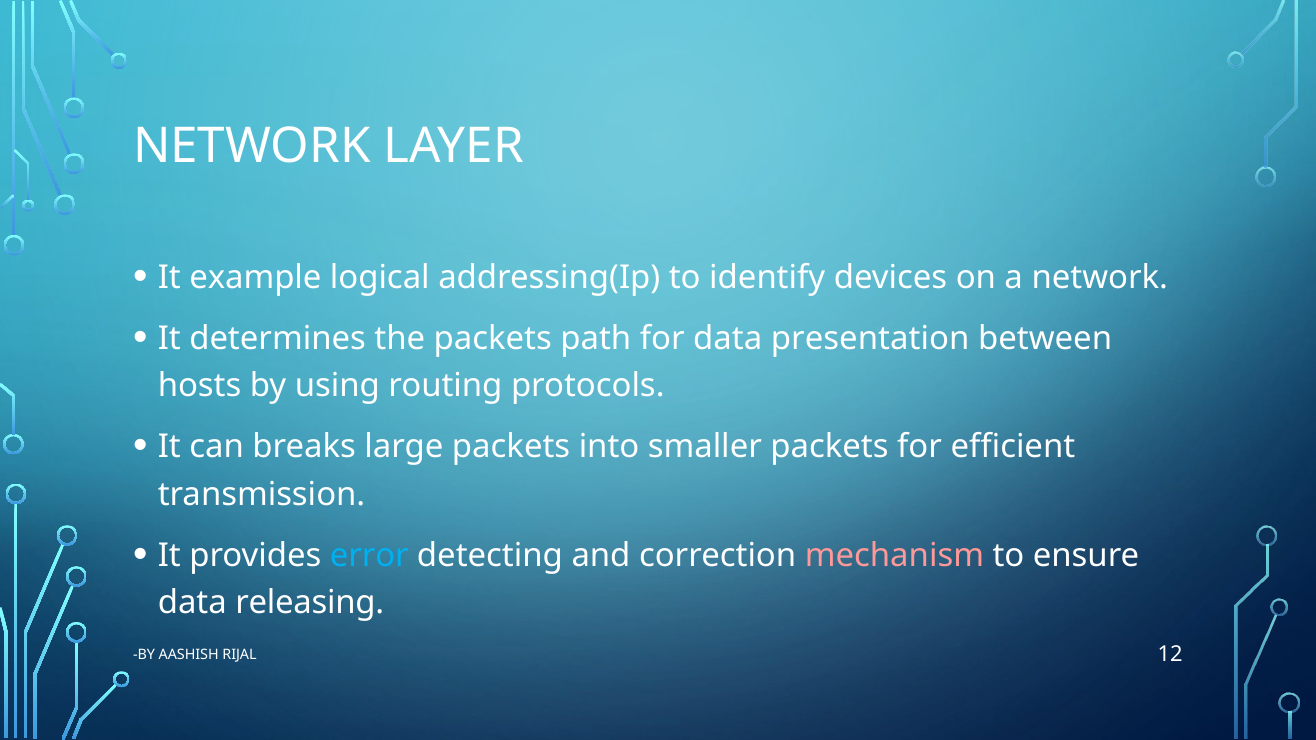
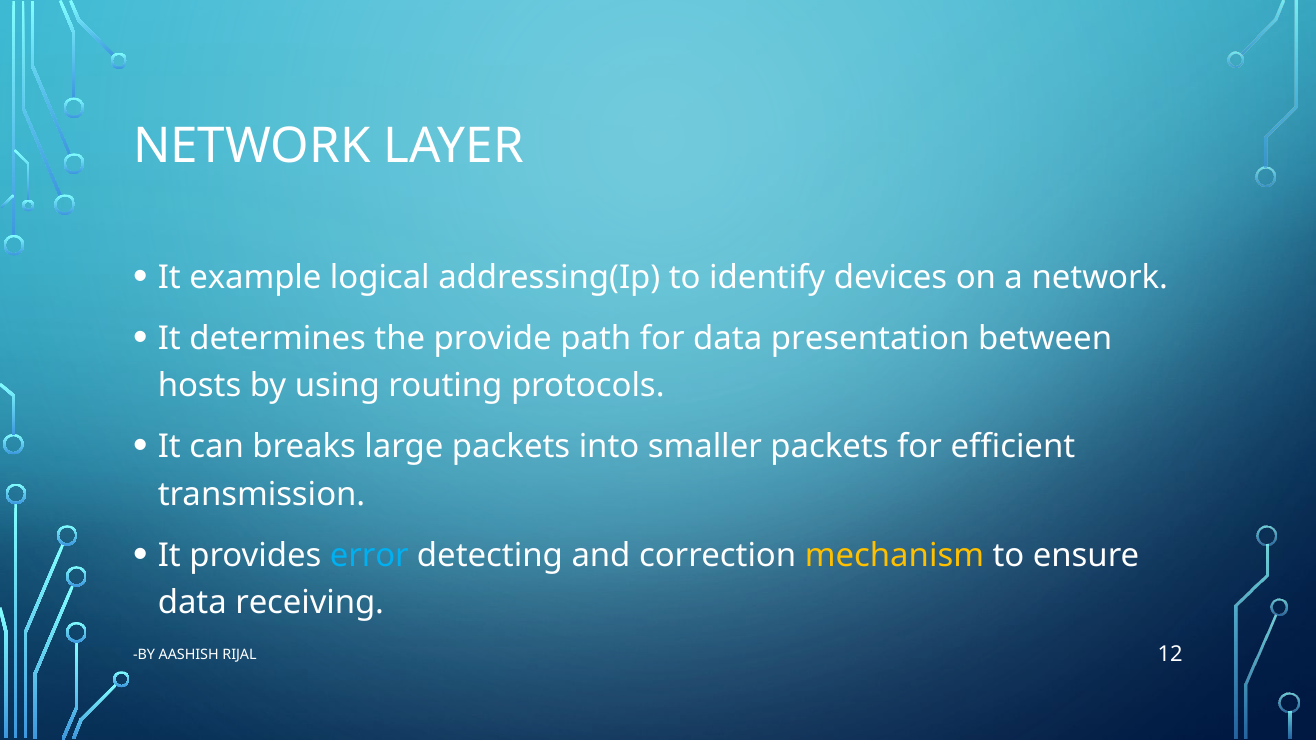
the packets: packets -> provide
mechanism colour: pink -> yellow
releasing: releasing -> receiving
